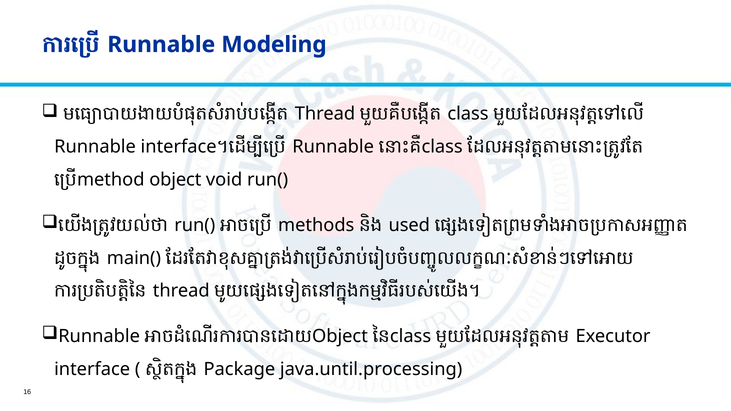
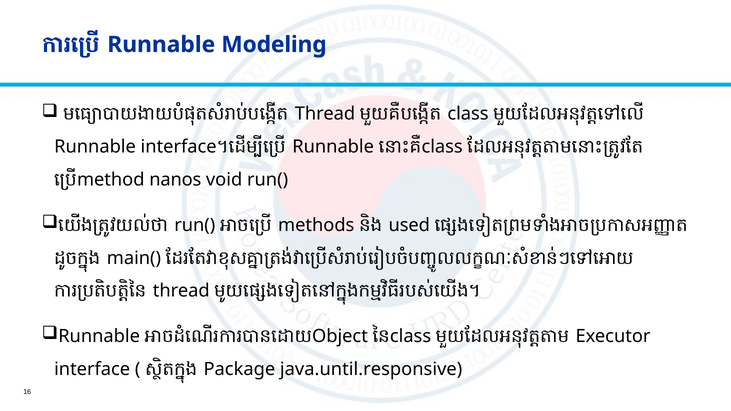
object: object -> nanos
java.until.processing: java.until.processing -> java.until.responsive
